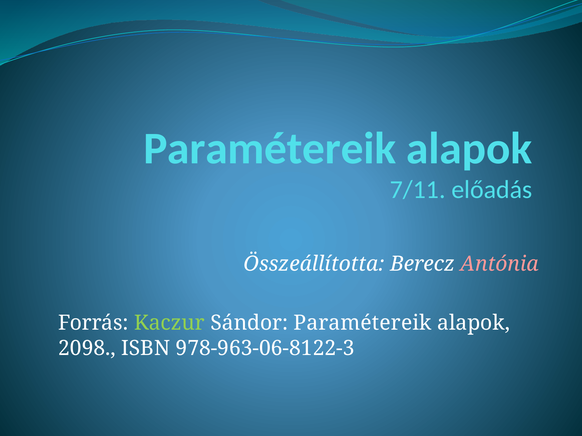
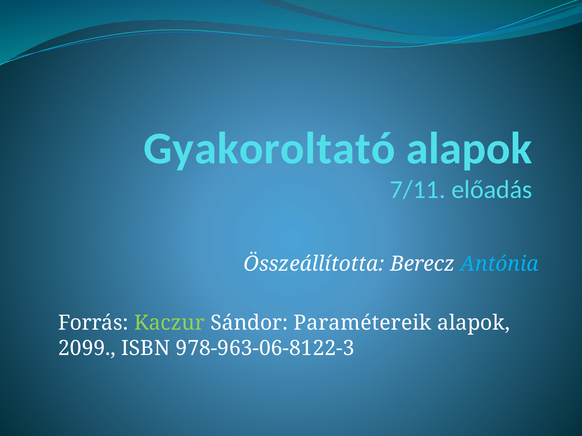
Paramétereik at (270, 149): Paramétereik -> Gyakoroltató
Antónia colour: pink -> light blue
2098: 2098 -> 2099
